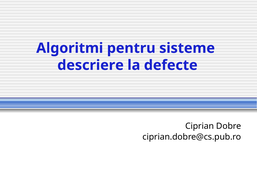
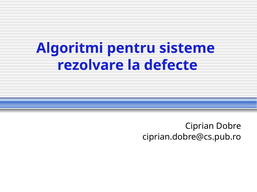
descriere: descriere -> rezolvare
